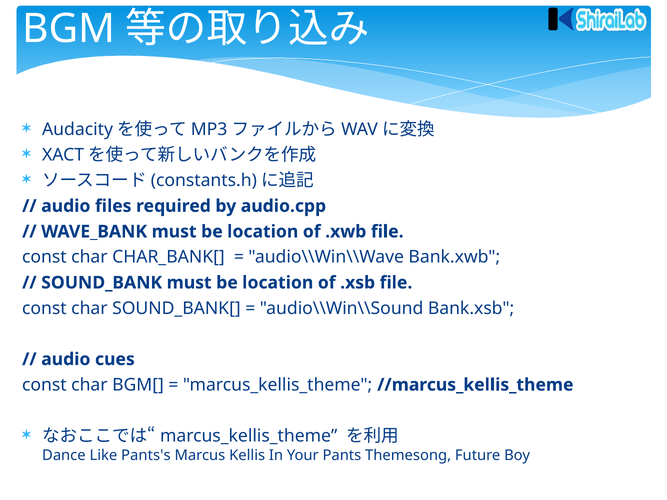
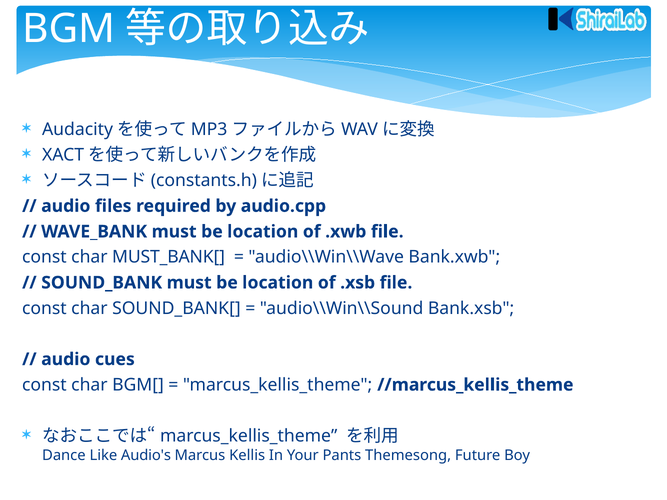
CHAR_BANK[: CHAR_BANK[ -> MUST_BANK[
Pants's: Pants's -> Audio's
